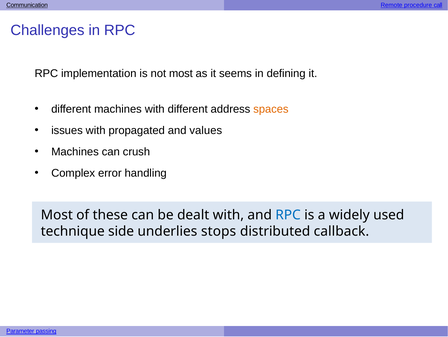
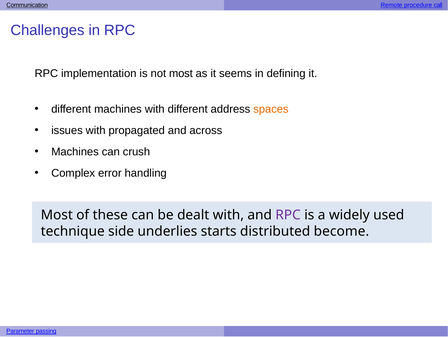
values: values -> across
RPC at (288, 215) colour: blue -> purple
stops: stops -> starts
callback: callback -> become
